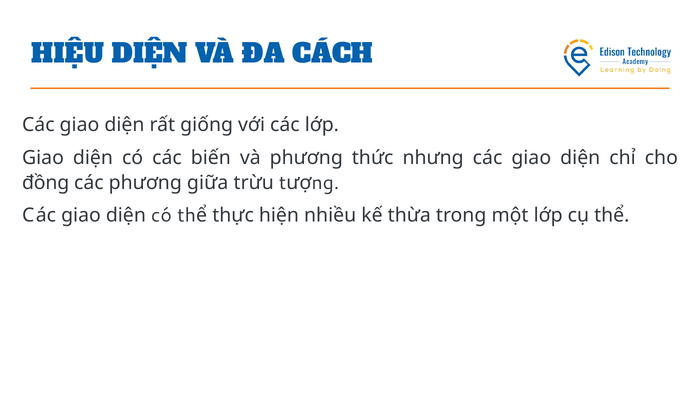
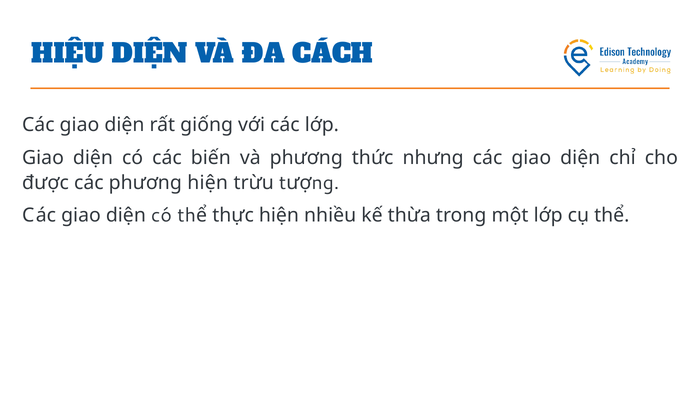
đồng: đồng -> được
phương giữa: giữa -> hiện
